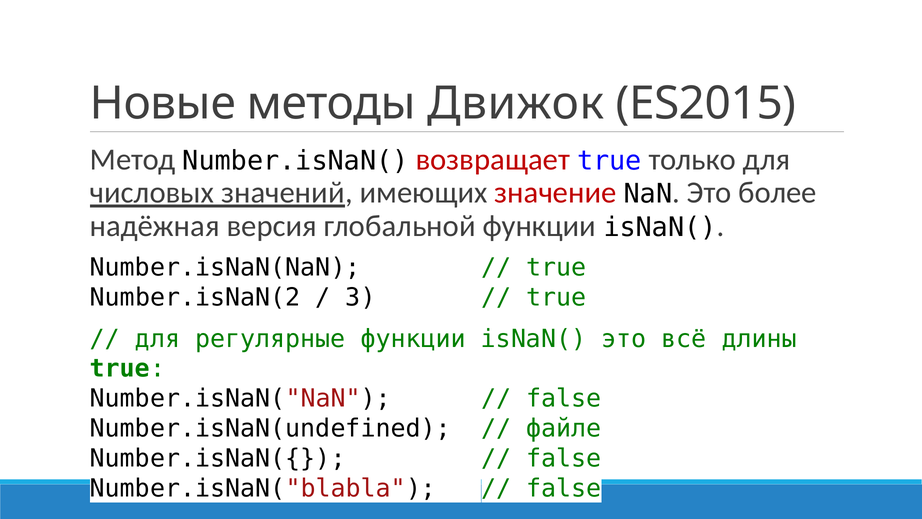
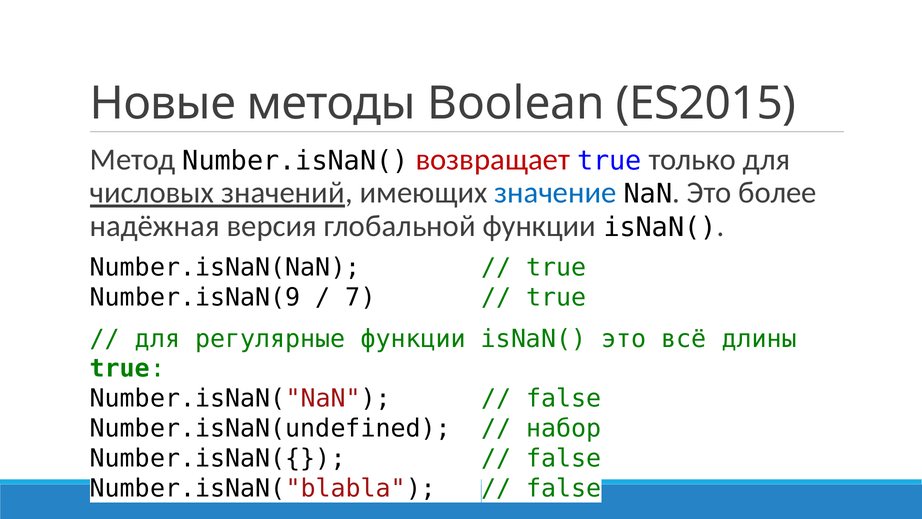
Движок: Движок -> Boolean
значение colour: red -> blue
Number.isNaN(2: Number.isNaN(2 -> Number.isNaN(9
3: 3 -> 7
файле: файле -> набор
